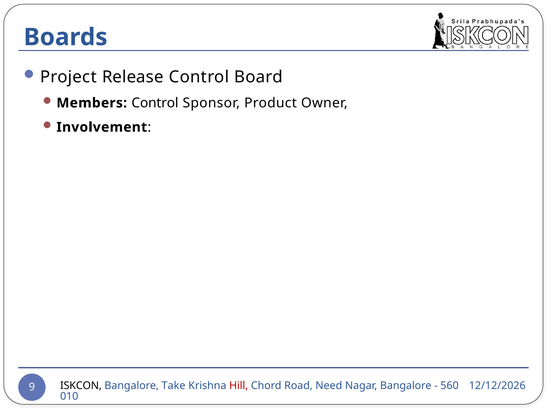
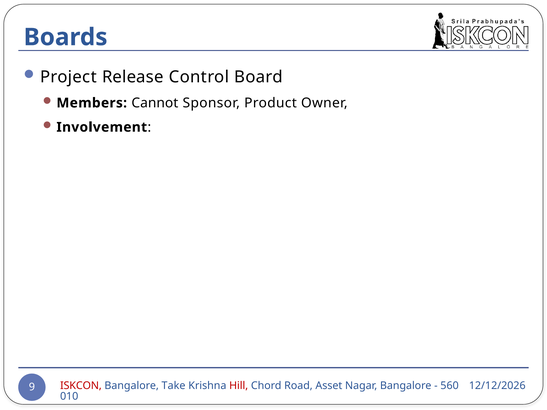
Members Control: Control -> Cannot
ISKCON colour: black -> red
Need: Need -> Asset
